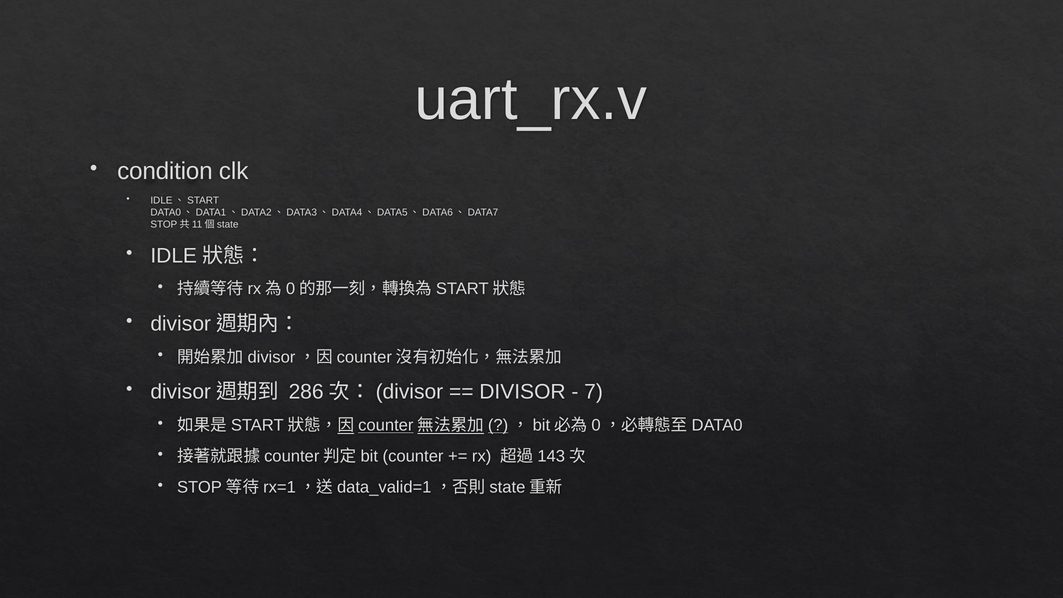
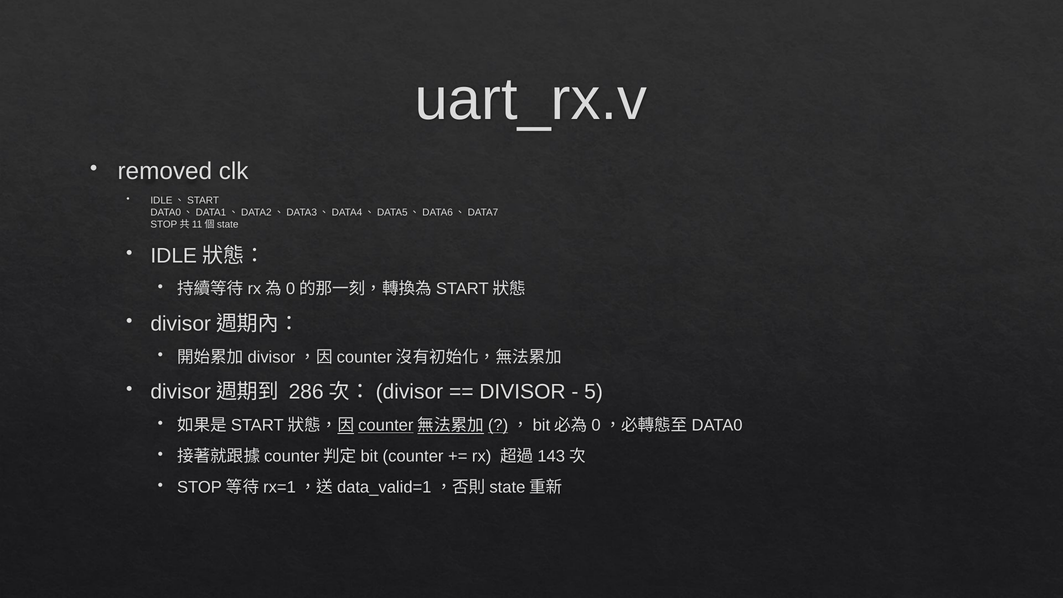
condition: condition -> removed
7: 7 -> 5
